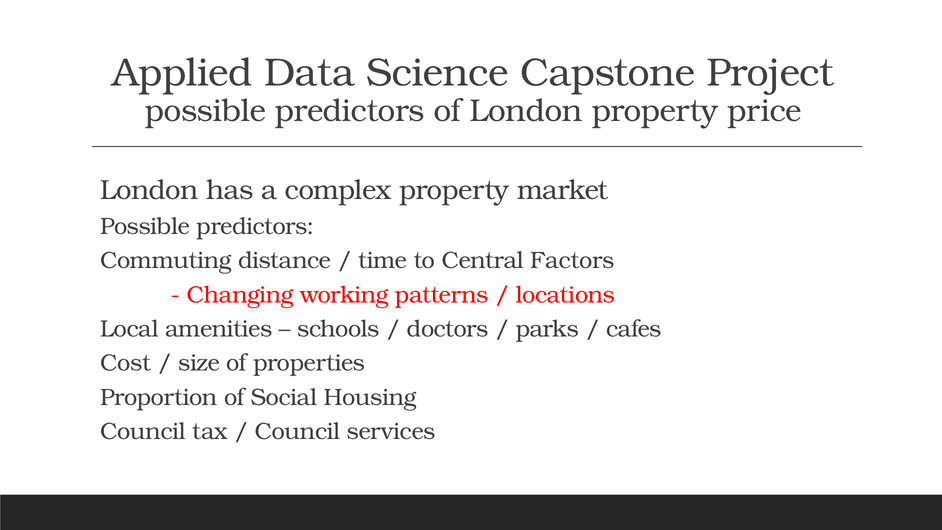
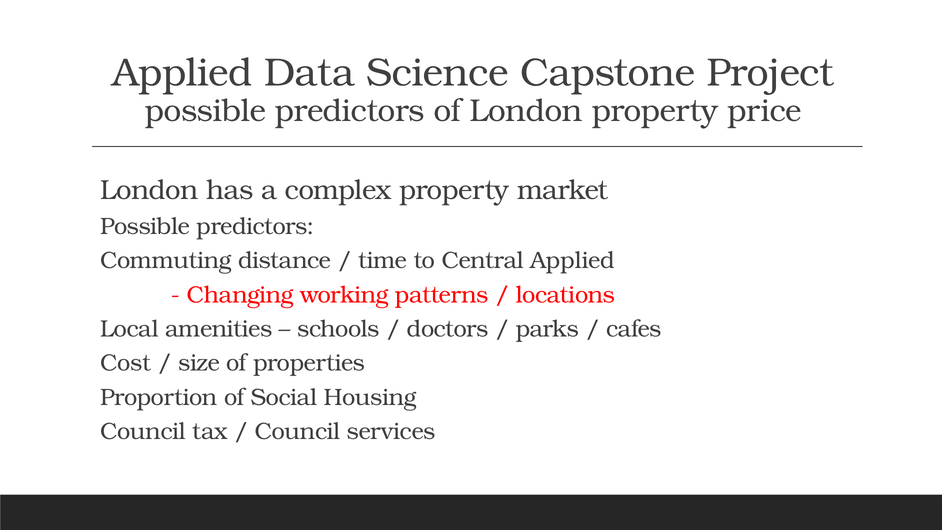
Central Factors: Factors -> Applied
